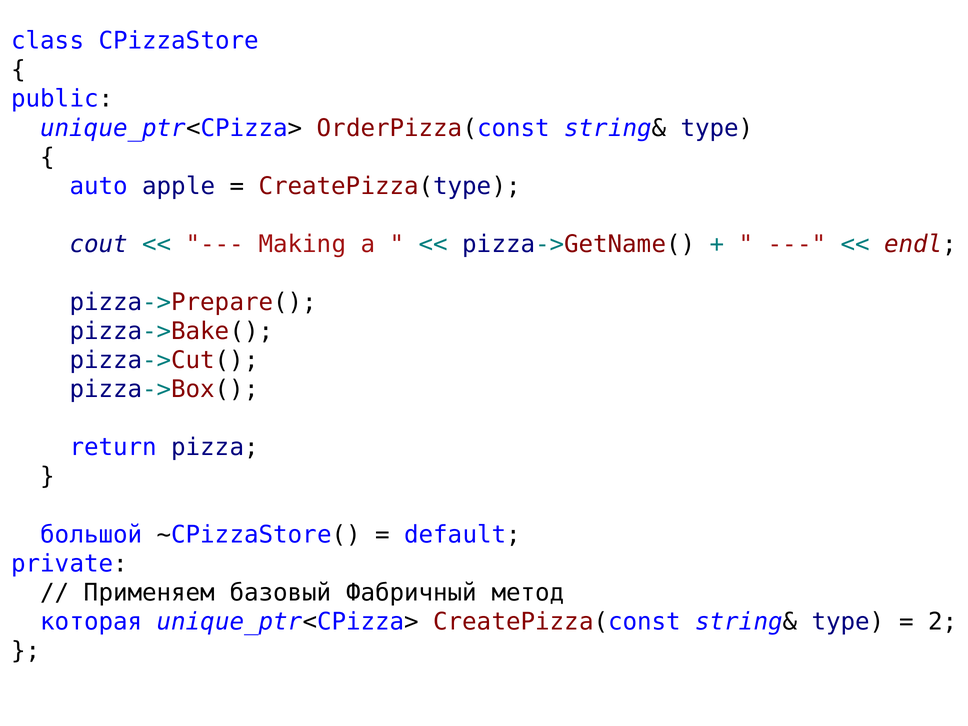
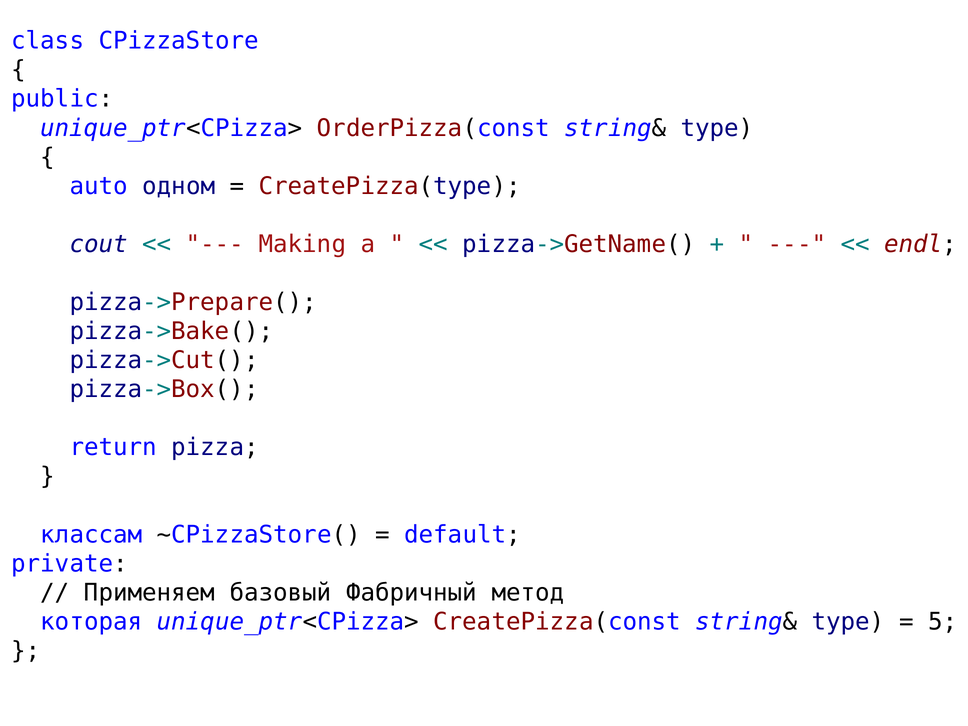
apple: apple -> одном
большой: большой -> классам
2: 2 -> 5
